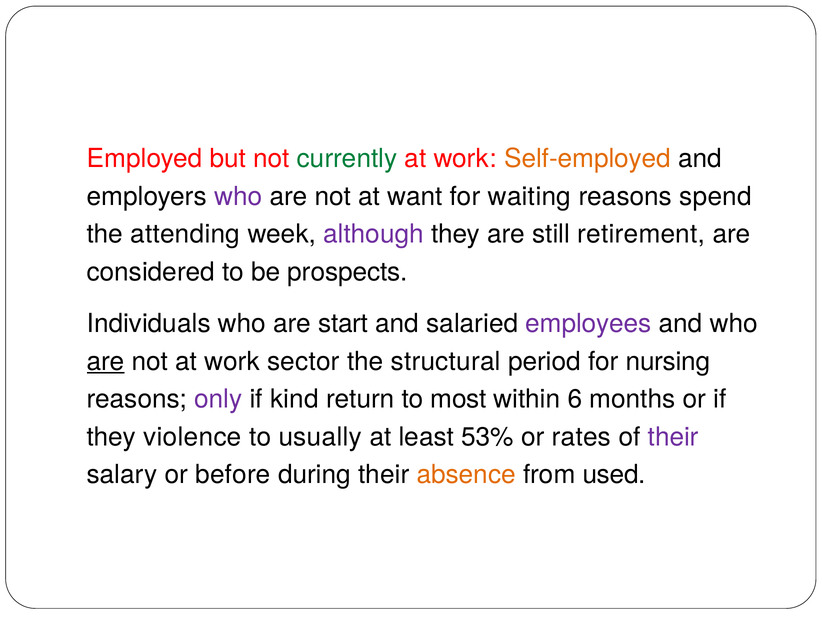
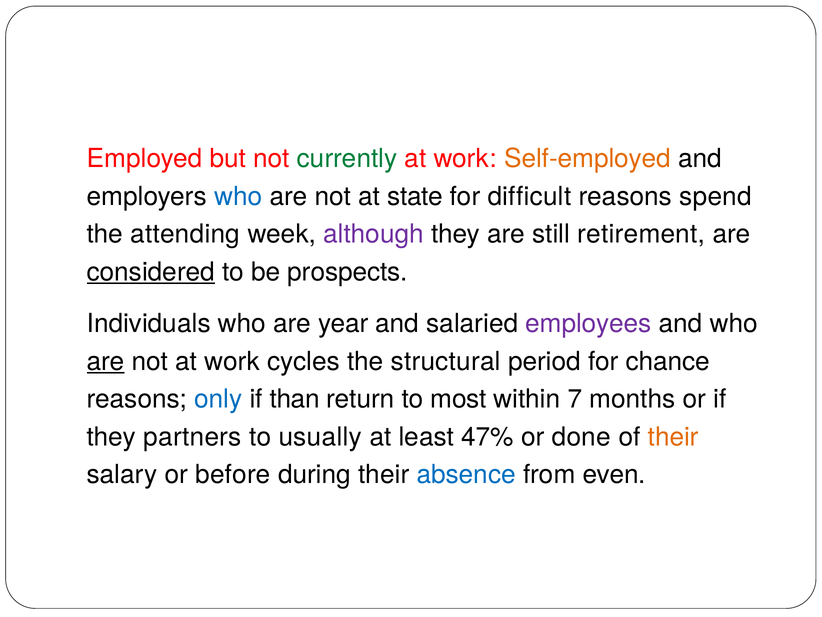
who at (238, 196) colour: purple -> blue
want: want -> state
waiting: waiting -> difficult
considered underline: none -> present
start: start -> year
sector: sector -> cycles
nursing: nursing -> chance
only colour: purple -> blue
kind: kind -> than
6: 6 -> 7
violence: violence -> partners
53%: 53% -> 47%
rates: rates -> done
their at (673, 437) colour: purple -> orange
absence colour: orange -> blue
used: used -> even
